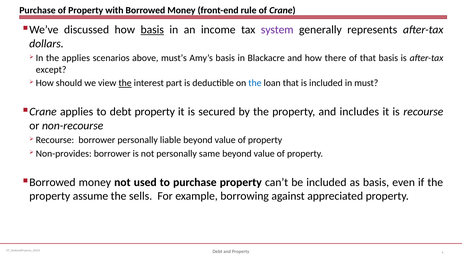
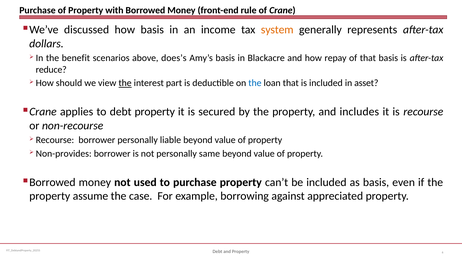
basis at (152, 30) underline: present -> none
system colour: purple -> orange
the applies: applies -> benefit
must’s: must’s -> does’s
there: there -> repay
except: except -> reduce
must: must -> asset
sells: sells -> case
